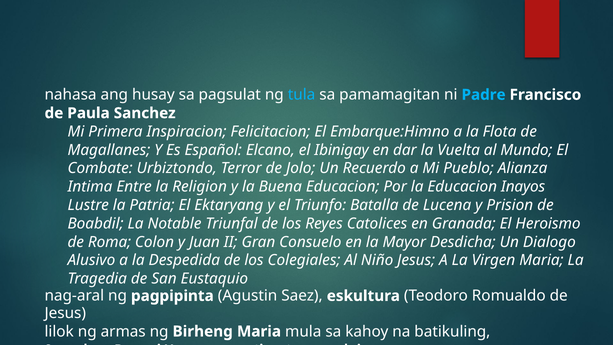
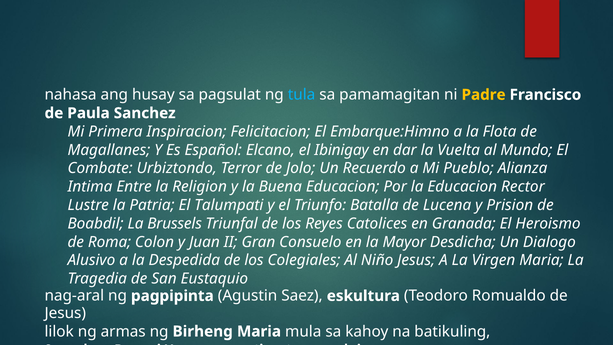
Padre colour: light blue -> yellow
Inayos: Inayos -> Rector
Ektaryang: Ektaryang -> Talumpati
Notable: Notable -> Brussels
